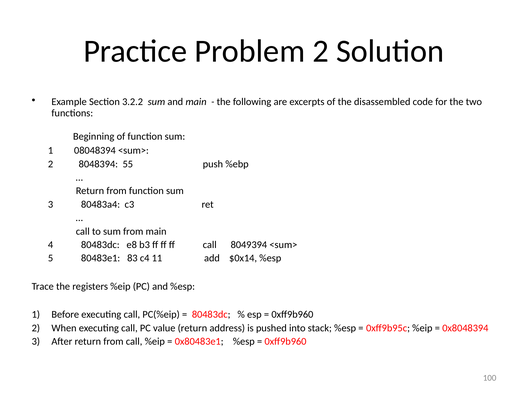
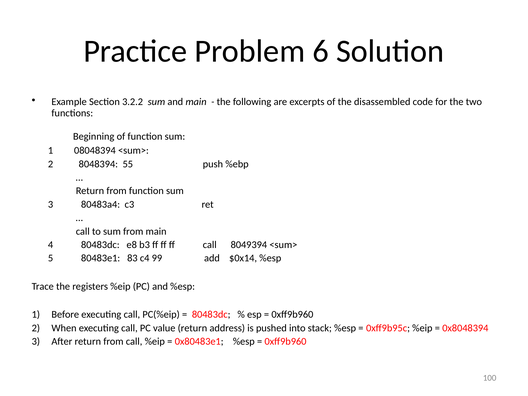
Problem 2: 2 -> 6
11: 11 -> 99
